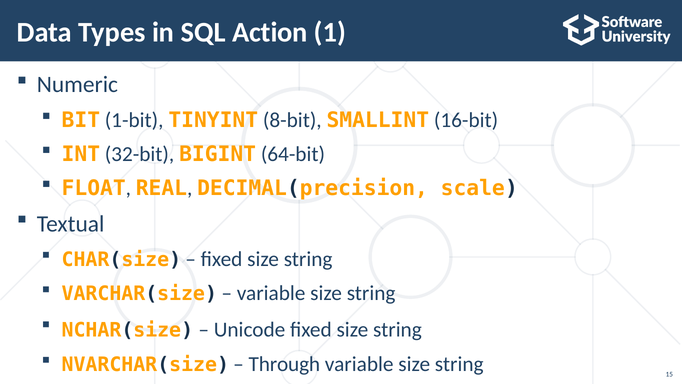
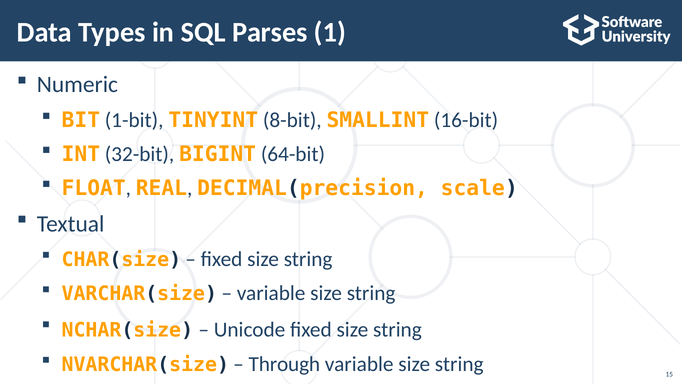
Action: Action -> Parses
